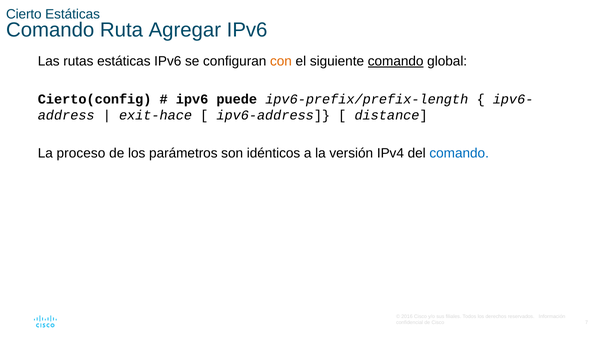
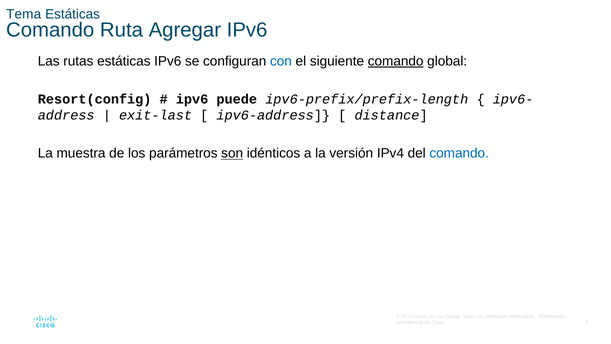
Cierto: Cierto -> Tema
con colour: orange -> blue
Cierto(config: Cierto(config -> Resort(config
exit-hace: exit-hace -> exit-last
proceso: proceso -> muestra
son underline: none -> present
